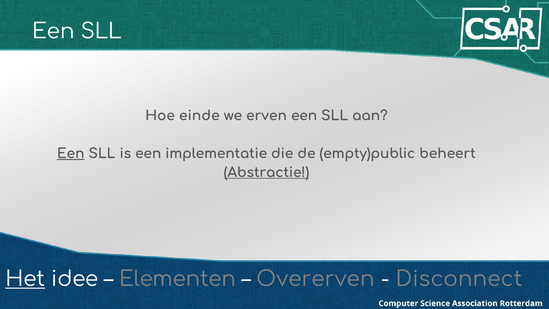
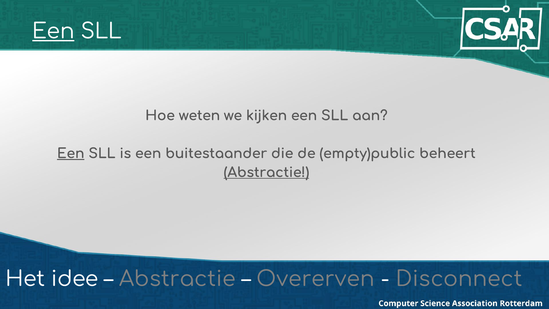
Een at (53, 31) underline: none -> present
einde: einde -> weten
erven: erven -> kijken
implementatie: implementatie -> buitestaander
Het underline: present -> none
Elementen at (178, 279): Elementen -> Abstractie
